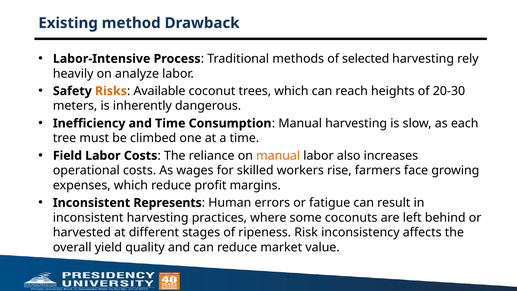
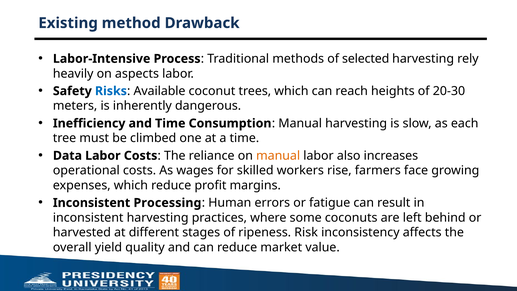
analyze: analyze -> aspects
Risks colour: orange -> blue
Field: Field -> Data
Represents: Represents -> Processing
